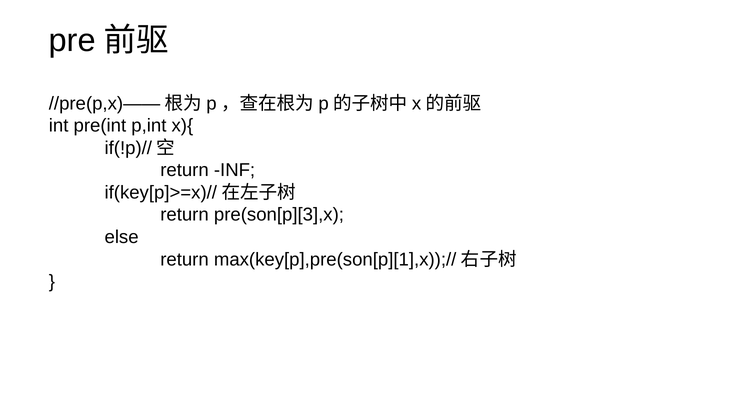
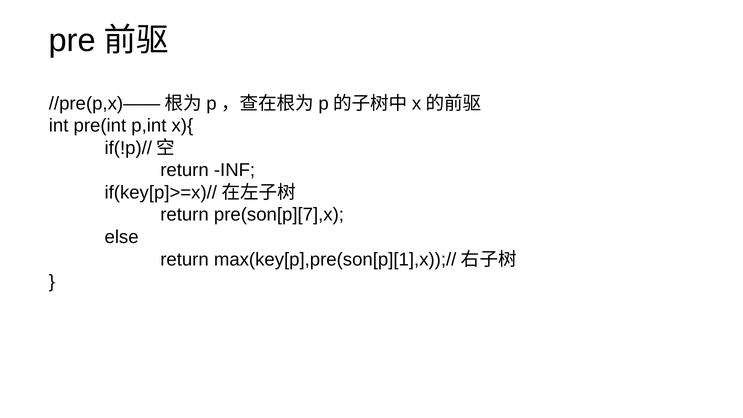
pre(son[p][3],x: pre(son[p][3],x -> pre(son[p][7],x
